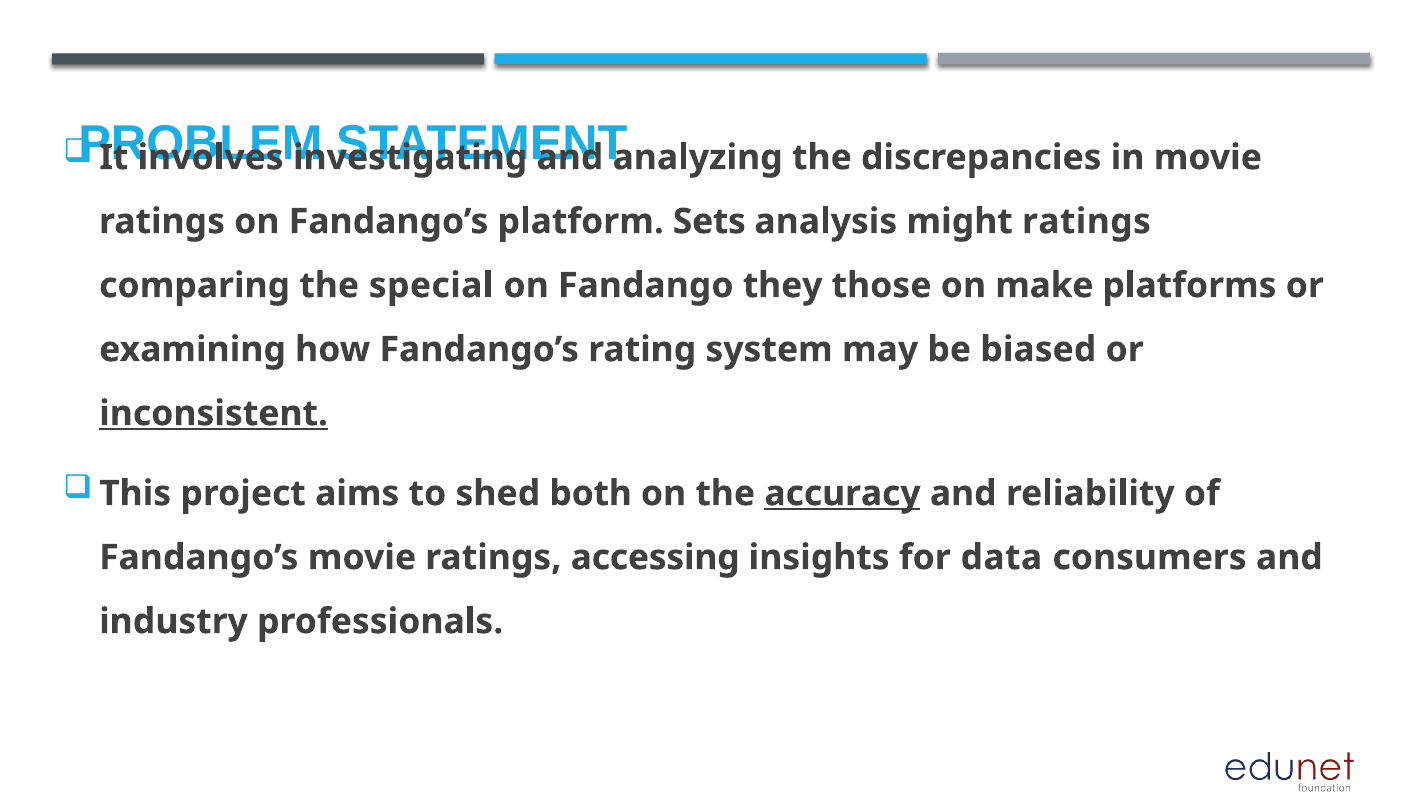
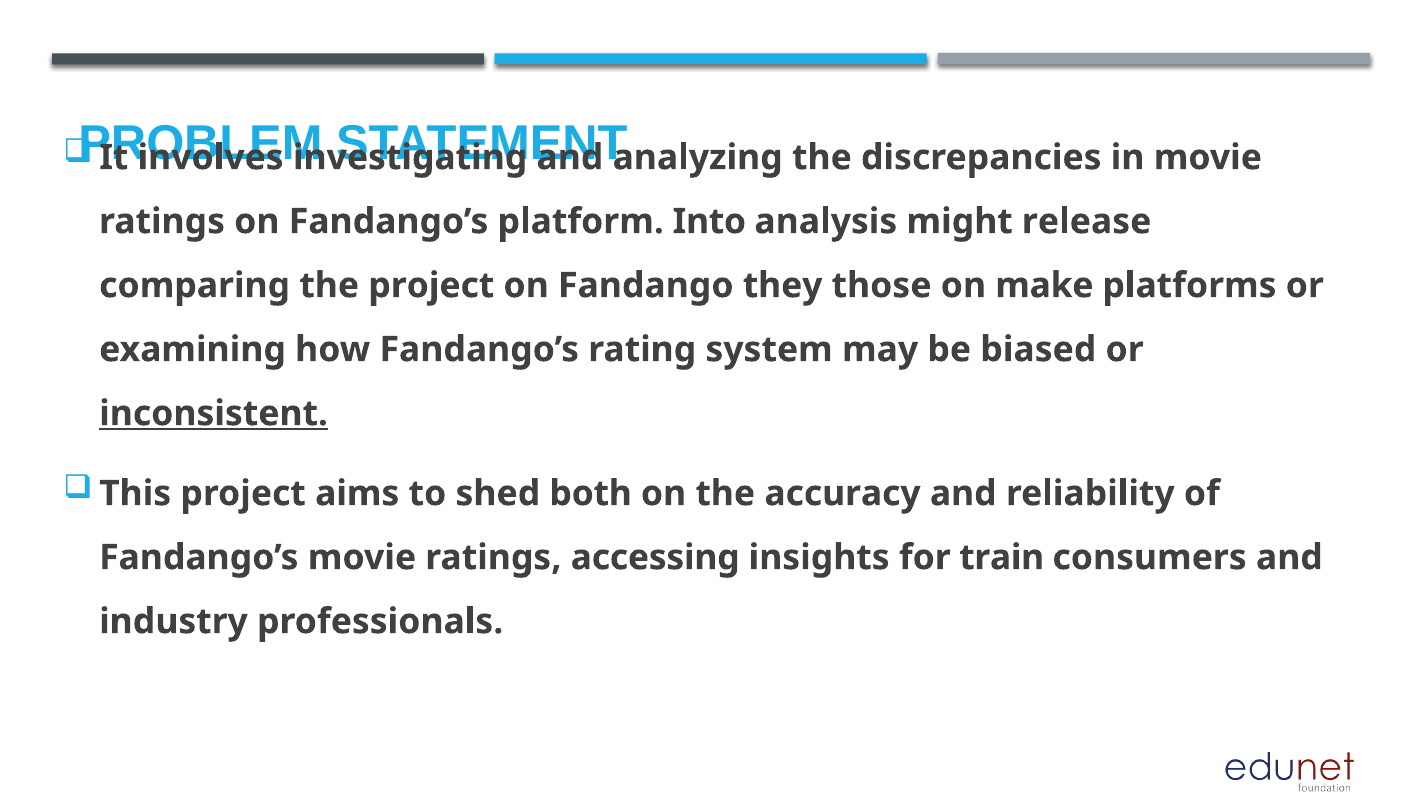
Sets: Sets -> Into
might ratings: ratings -> release
the special: special -> project
accuracy underline: present -> none
data: data -> train
